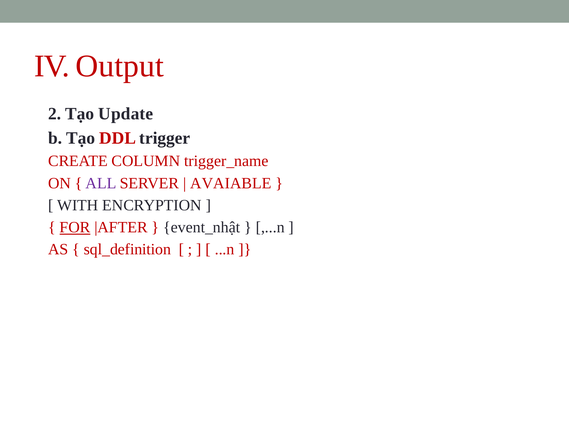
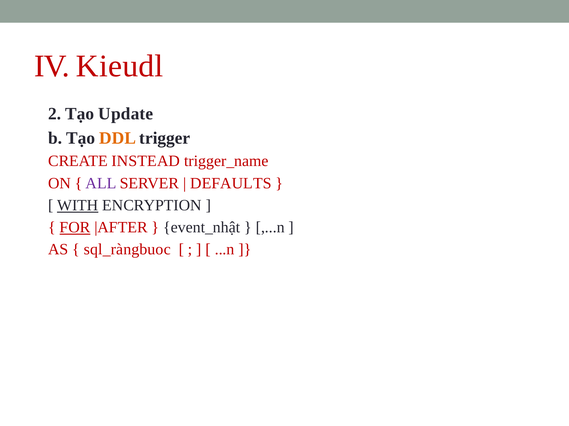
Output: Output -> Kieudl
DDL colour: red -> orange
COLUMN: COLUMN -> INSTEAD
AVAIABLE: AVAIABLE -> DEFAULTS
WITH underline: none -> present
sql_definition: sql_definition -> sql_ràngbuoc
